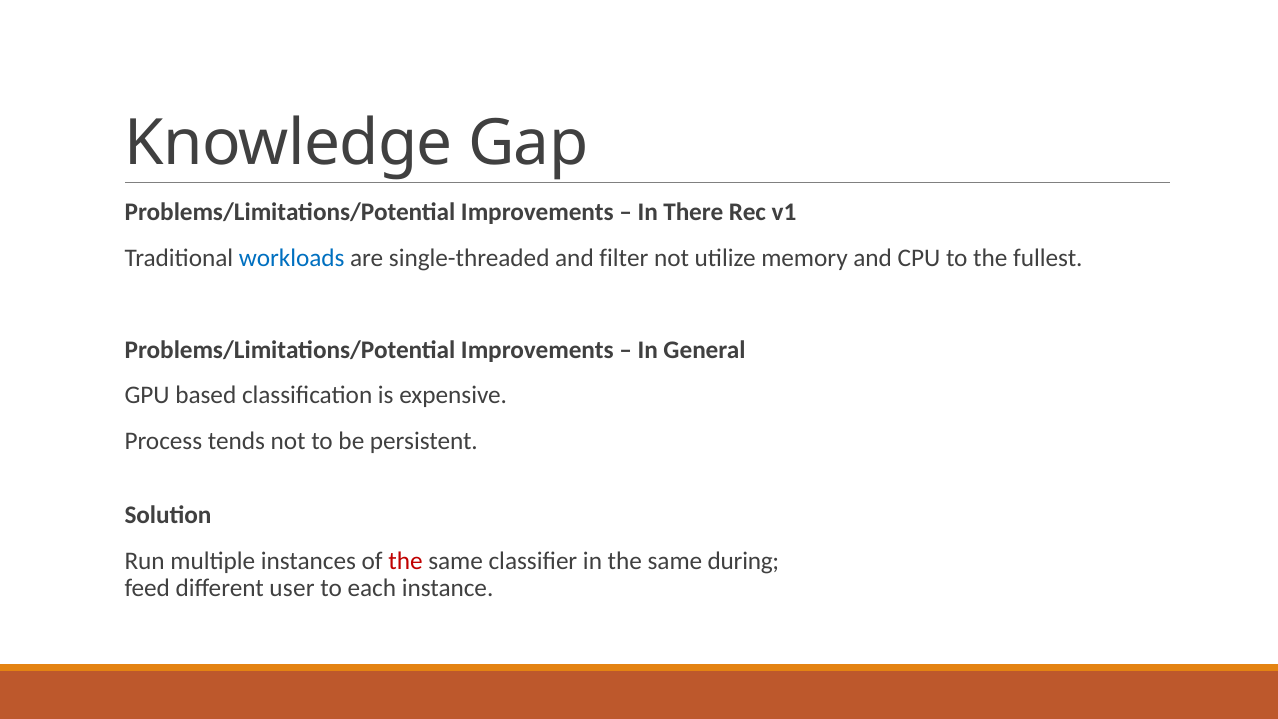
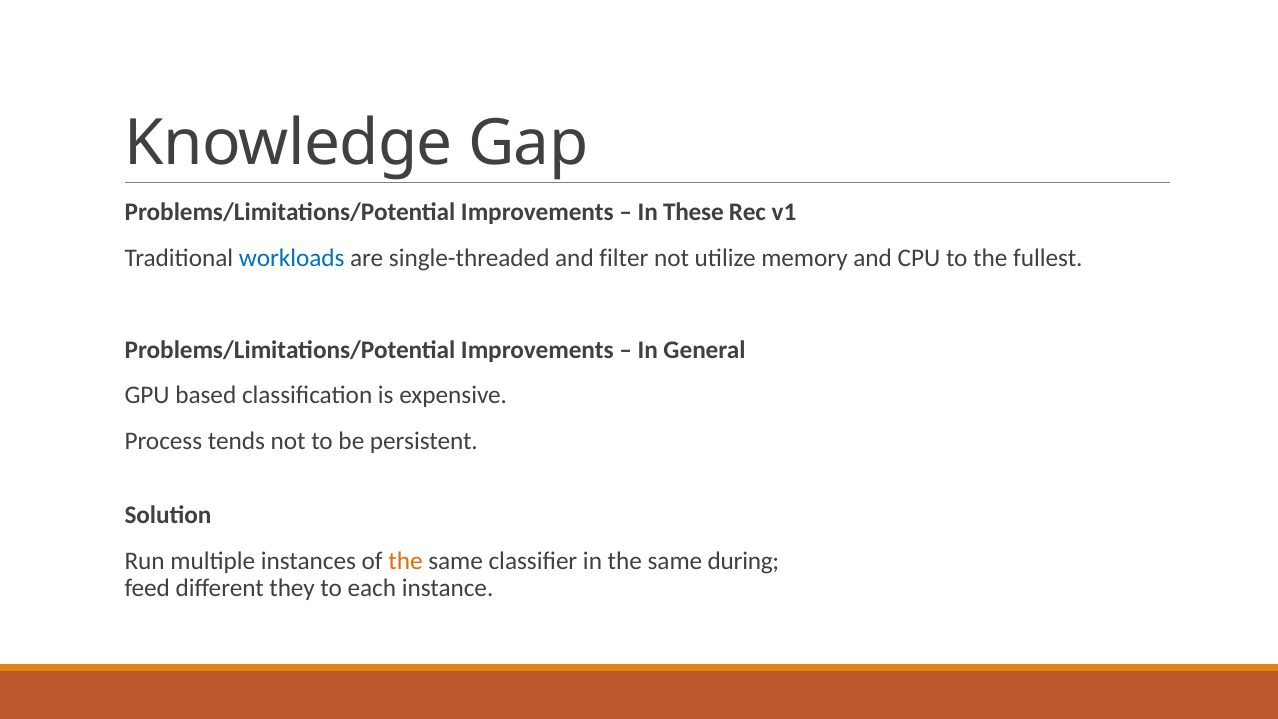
There: There -> These
the at (405, 561) colour: red -> orange
user: user -> they
